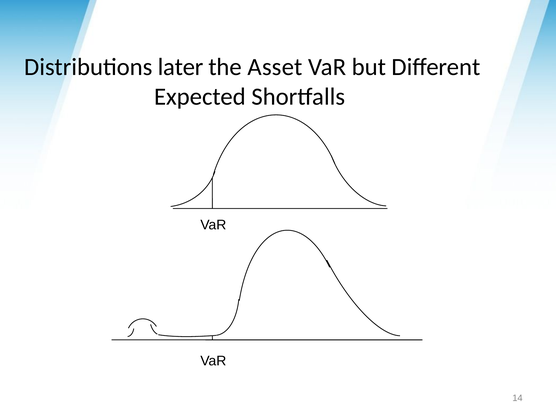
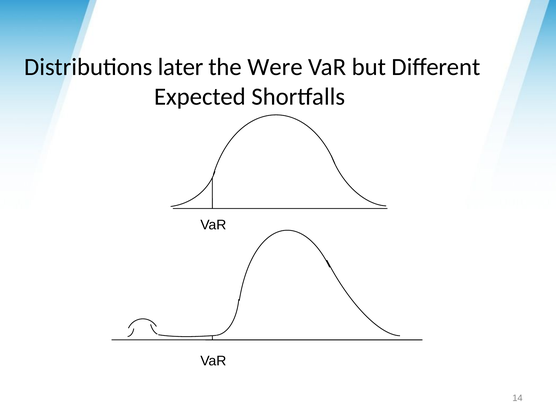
Asset: Asset -> Were
